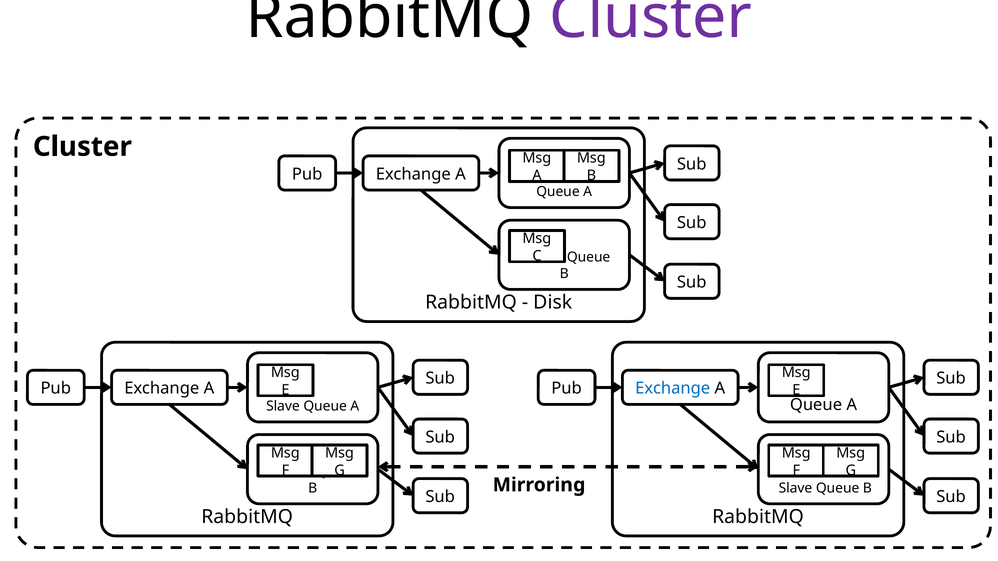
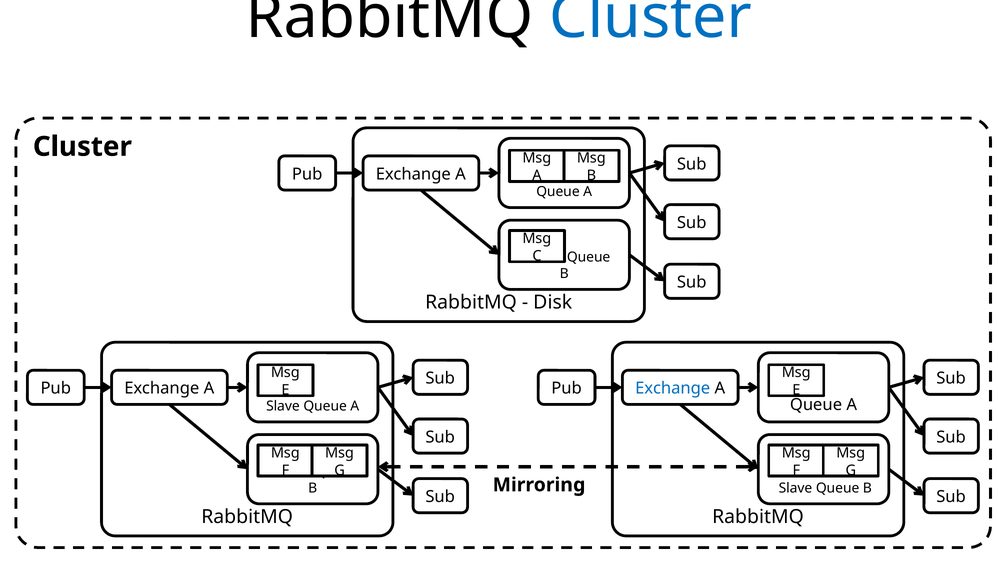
Cluster at (651, 17) colour: purple -> blue
